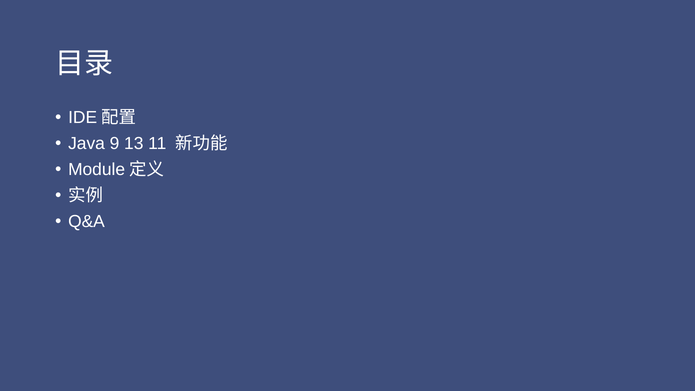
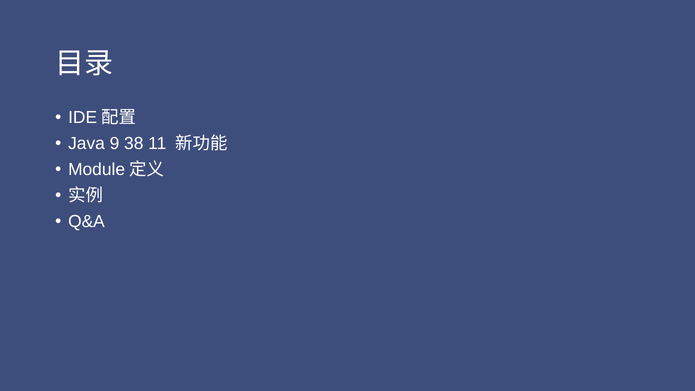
13: 13 -> 38
